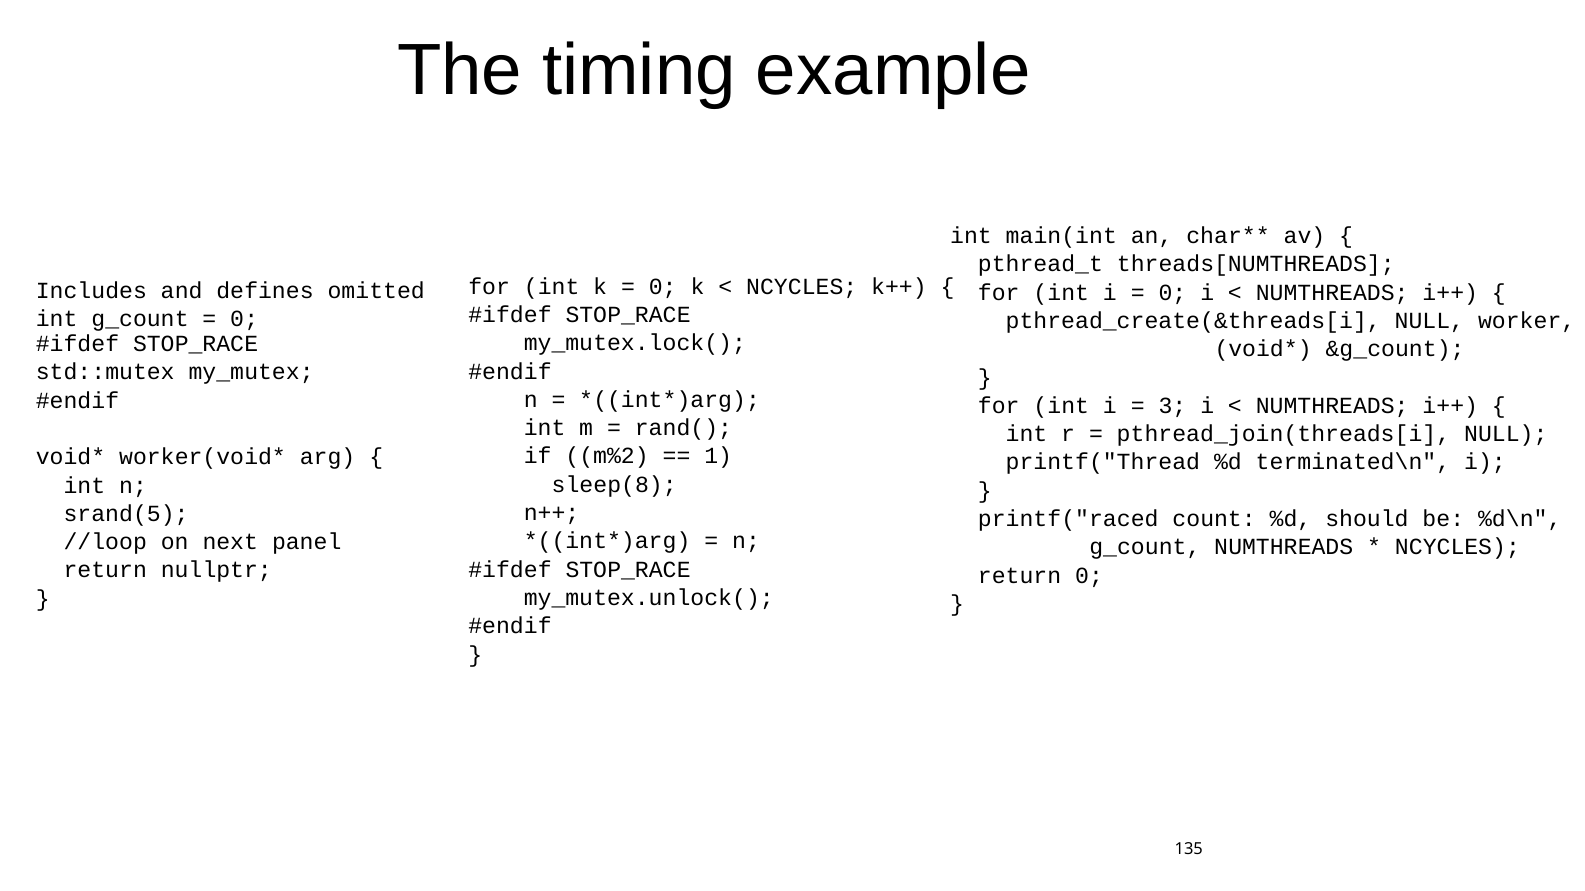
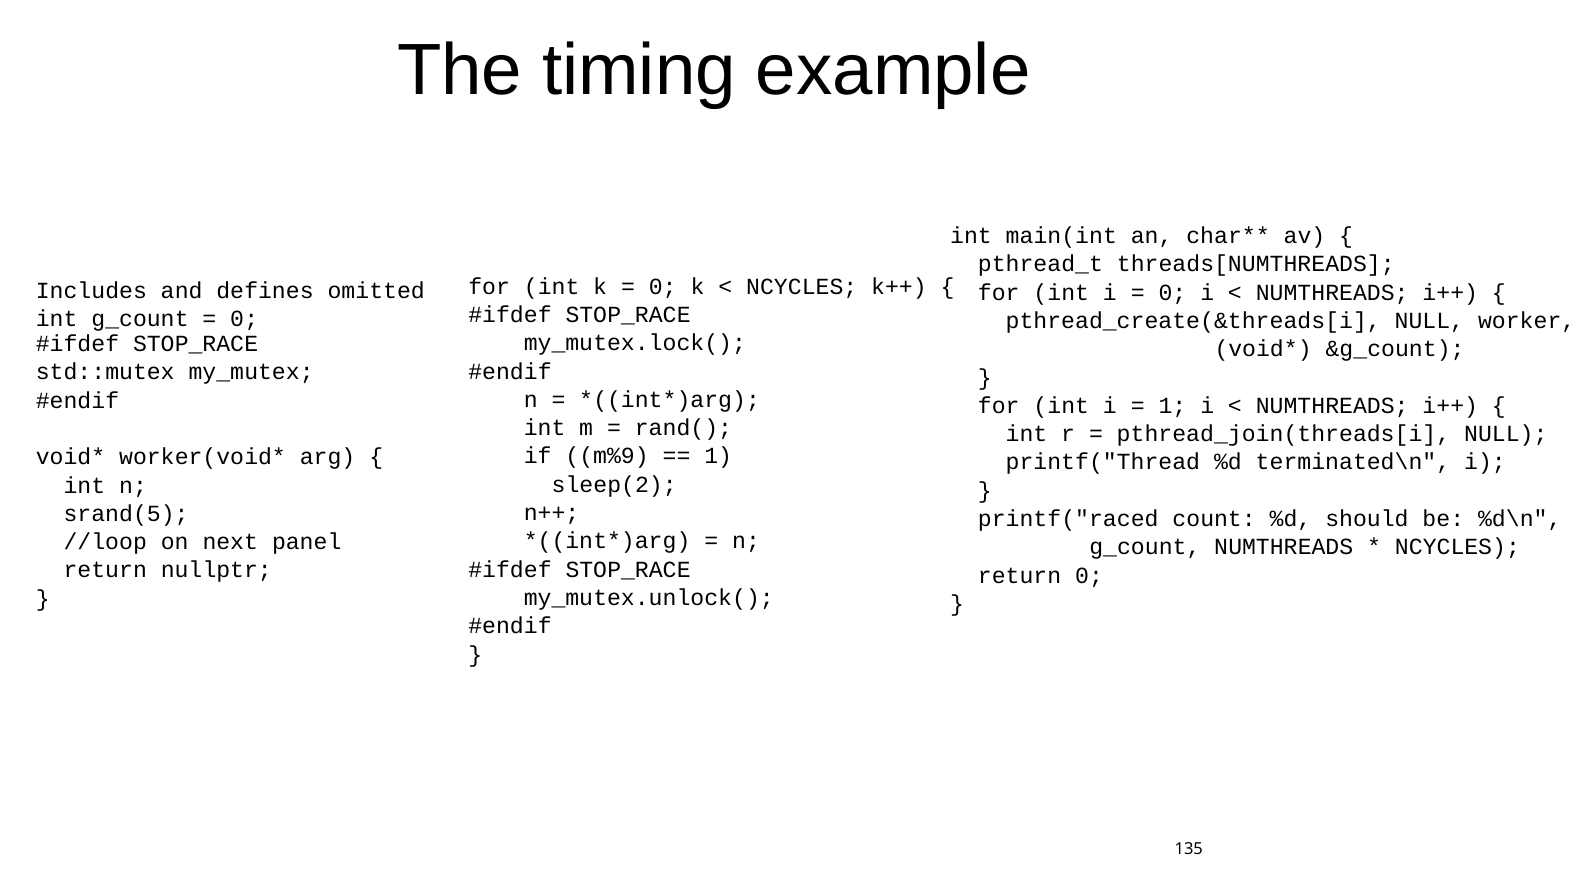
3 at (1172, 406): 3 -> 1
m%2: m%2 -> m%9
sleep(8: sleep(8 -> sleep(2
